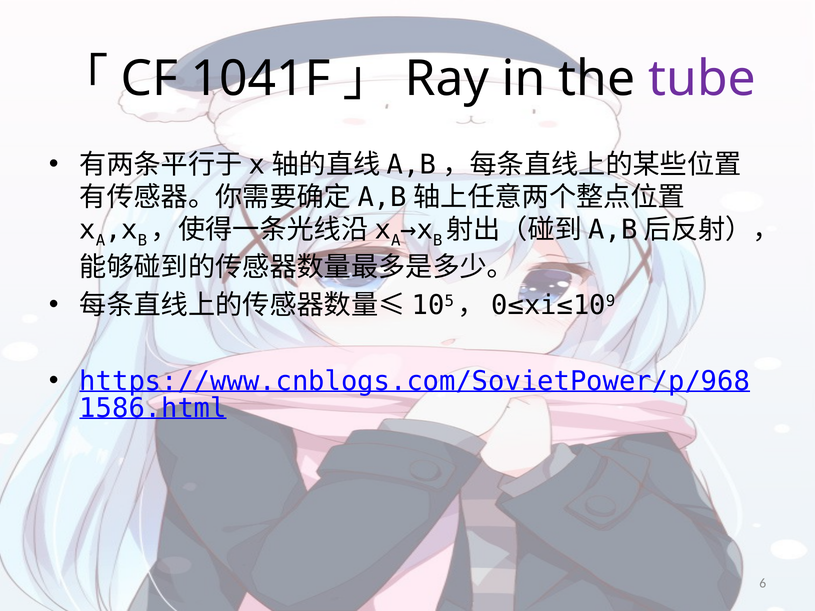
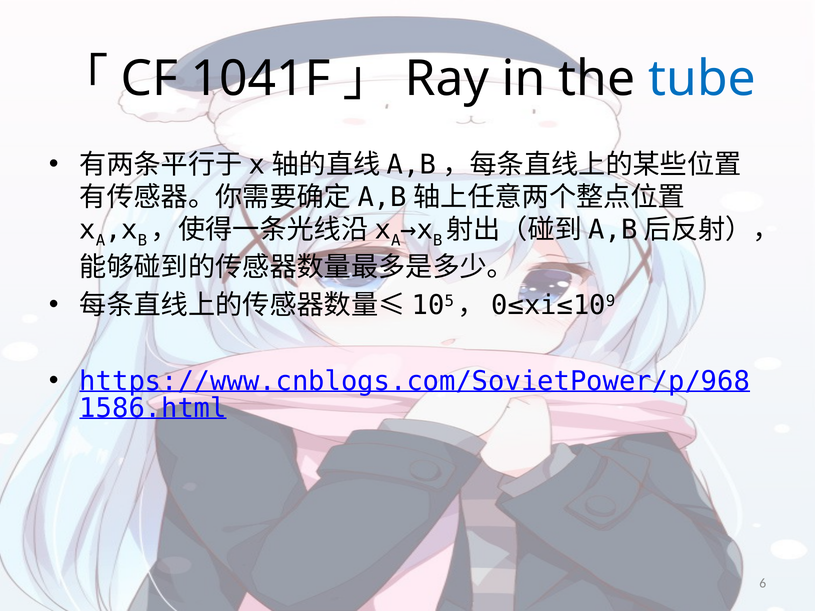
tube colour: purple -> blue
